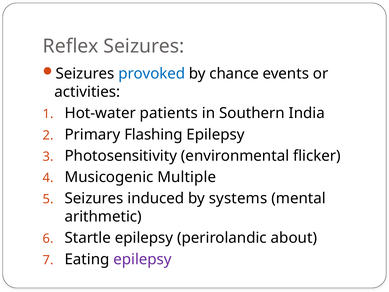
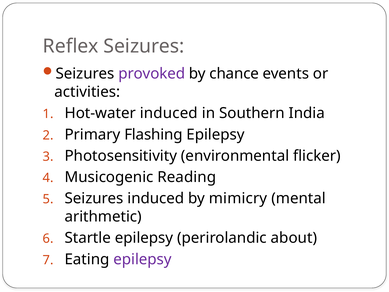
provoked colour: blue -> purple
Hot-water patients: patients -> induced
Multiple: Multiple -> Reading
systems: systems -> mimicry
